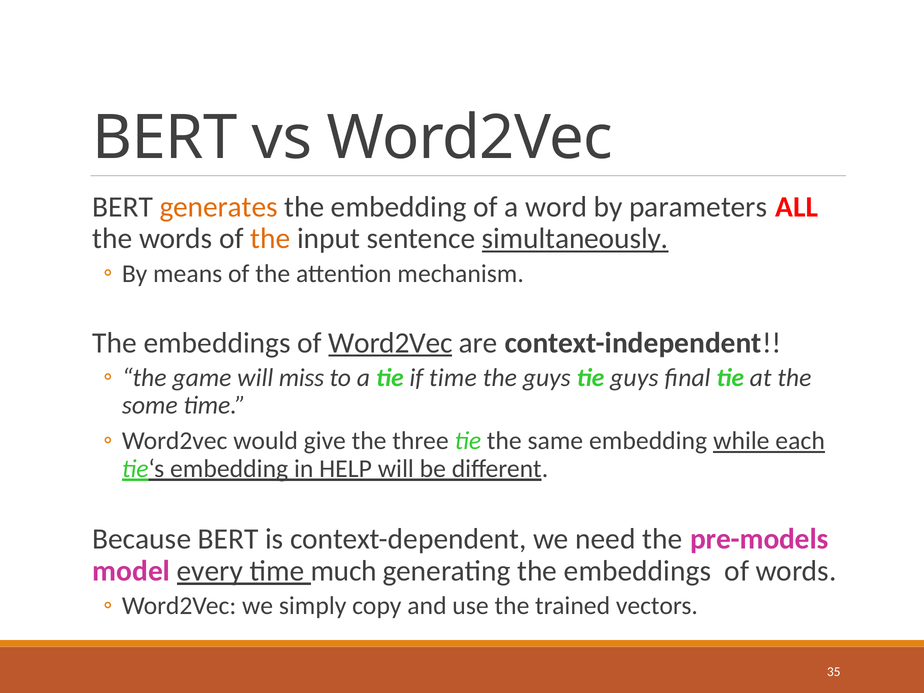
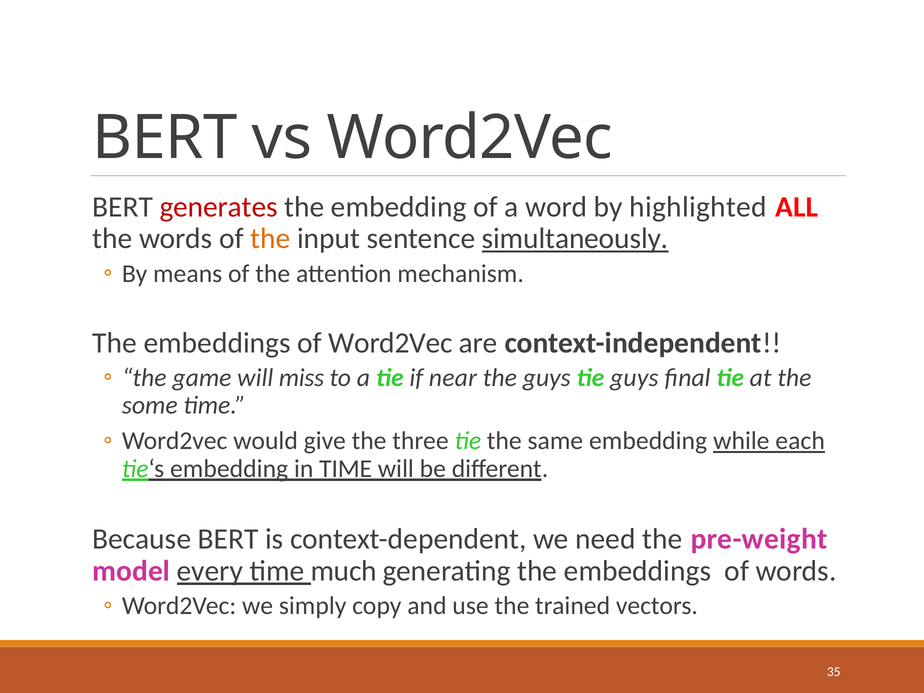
generates colour: orange -> red
parameters: parameters -> highlighted
Word2Vec at (390, 343) underline: present -> none
if time: time -> near
in HELP: HELP -> TIME
pre-models: pre-models -> pre-weight
